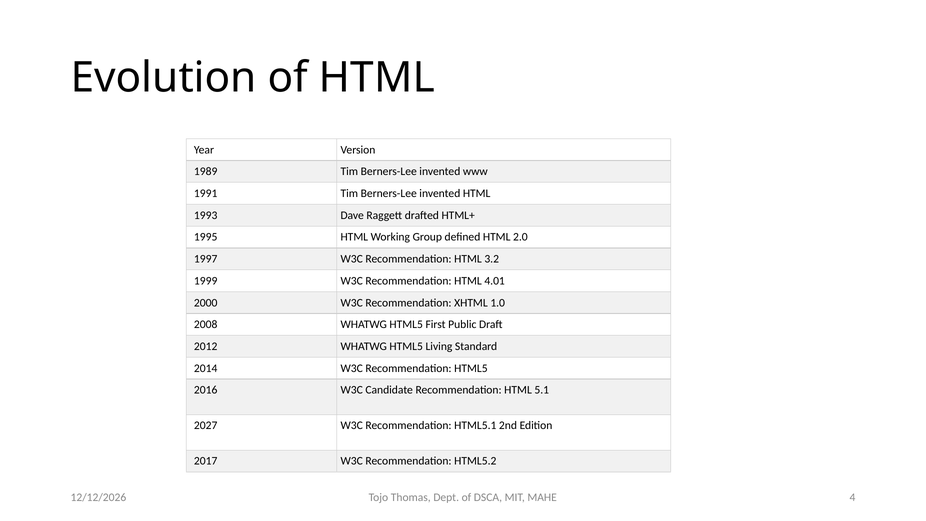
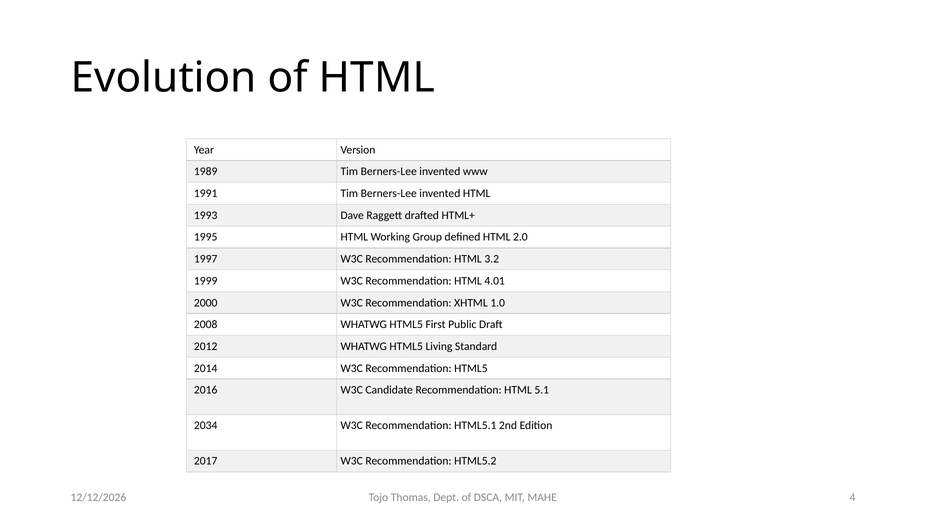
2027: 2027 -> 2034
